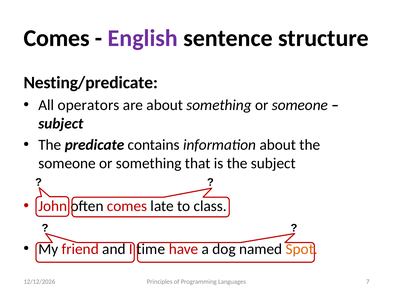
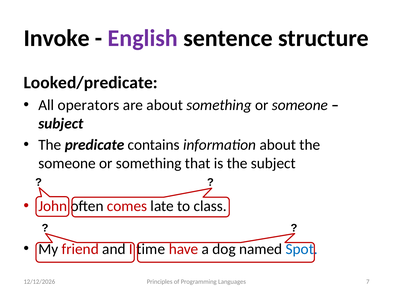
Comes at (57, 38): Comes -> Invoke
Nesting/predicate: Nesting/predicate -> Looked/predicate
Spot colour: orange -> blue
